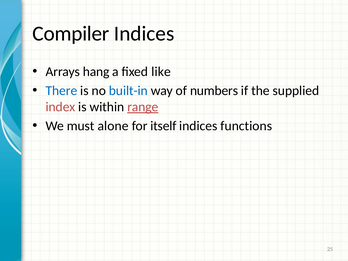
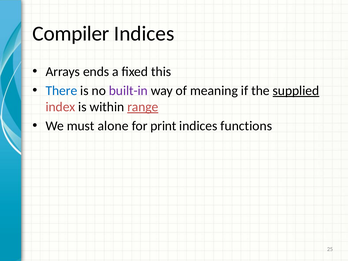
hang: hang -> ends
like: like -> this
built-in colour: blue -> purple
numbers: numbers -> meaning
supplied underline: none -> present
itself: itself -> print
